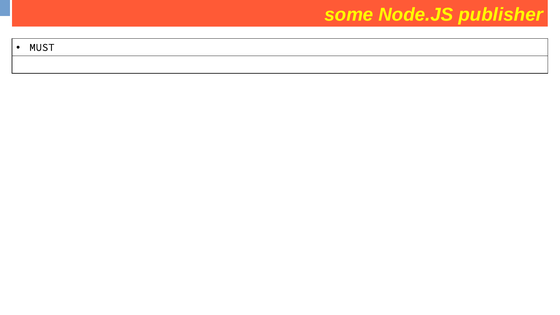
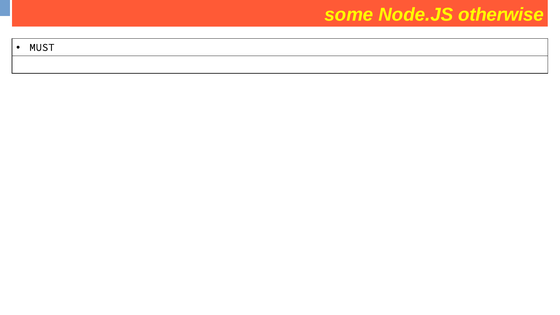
publisher: publisher -> otherwise
